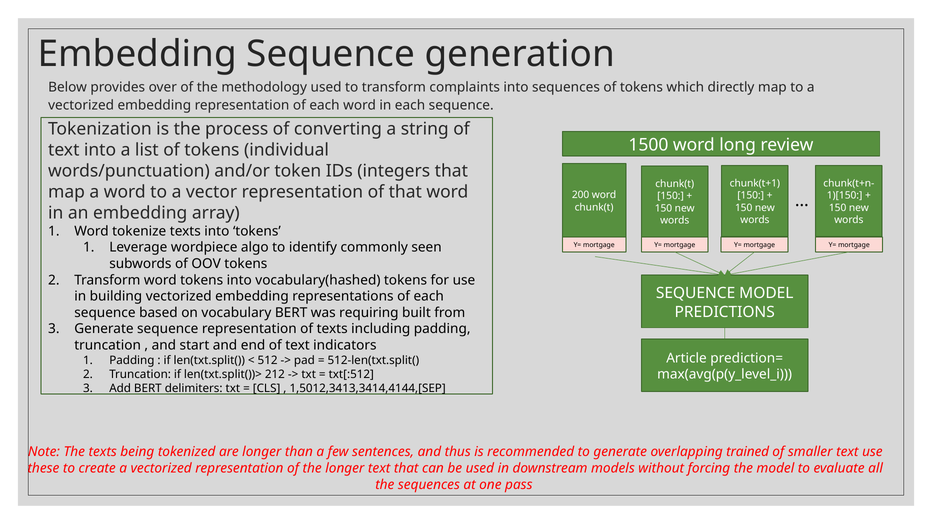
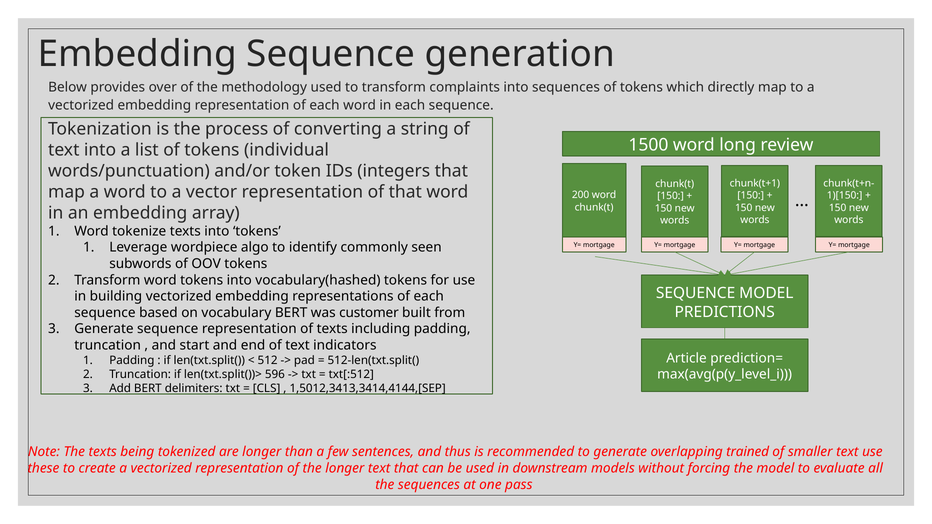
requiring: requiring -> customer
212: 212 -> 596
